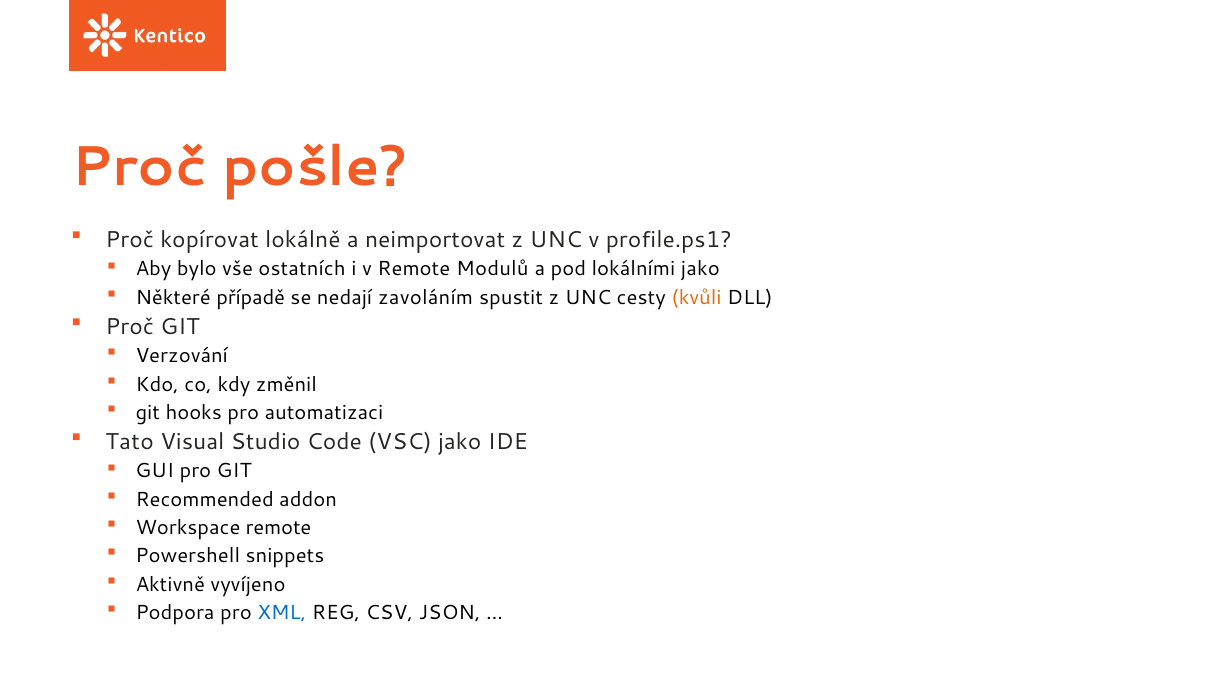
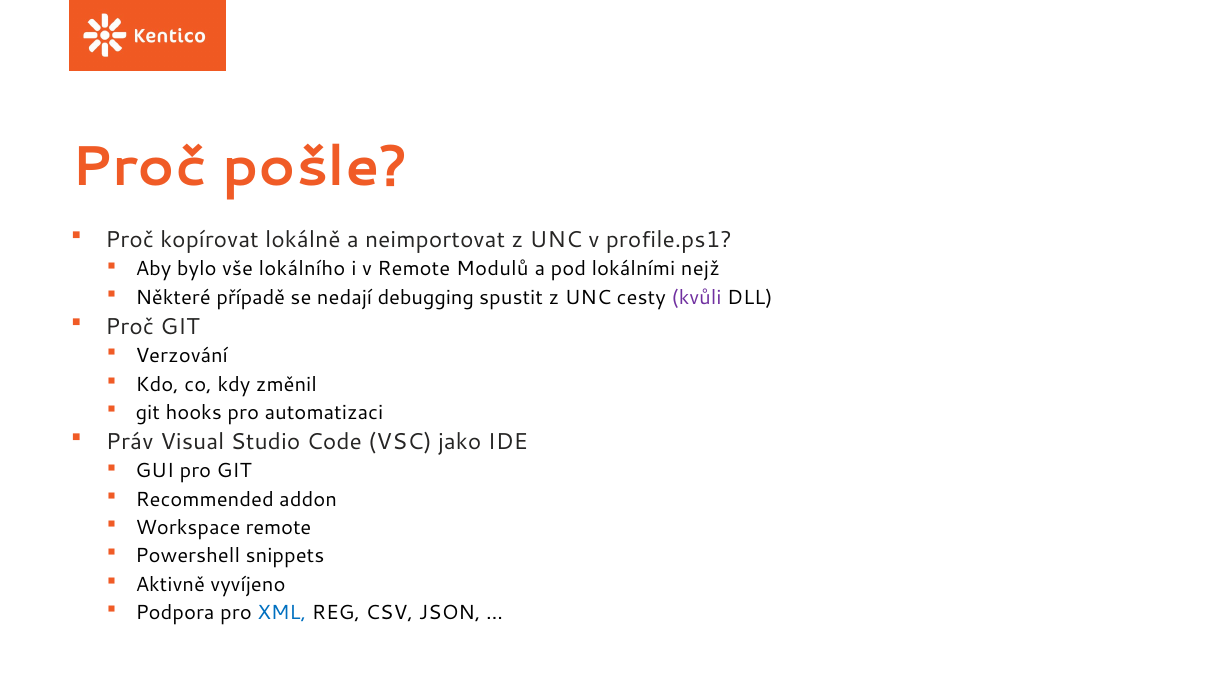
ostatních: ostatních -> lokálního
lokálními jako: jako -> nejž
zavoláním: zavoláním -> debugging
kvůli colour: orange -> purple
Tato: Tato -> Práv
